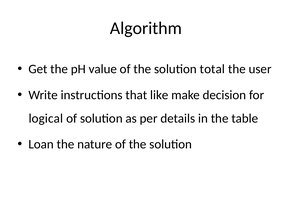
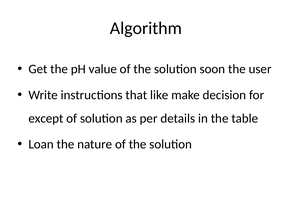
total: total -> soon
logical: logical -> except
